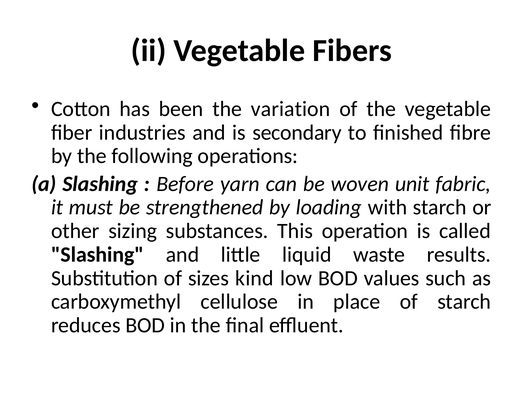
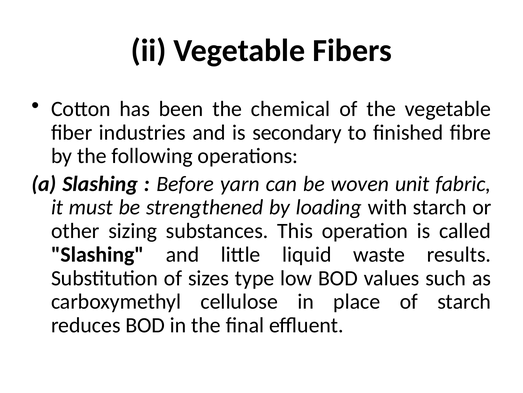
variation: variation -> chemical
kind: kind -> type
